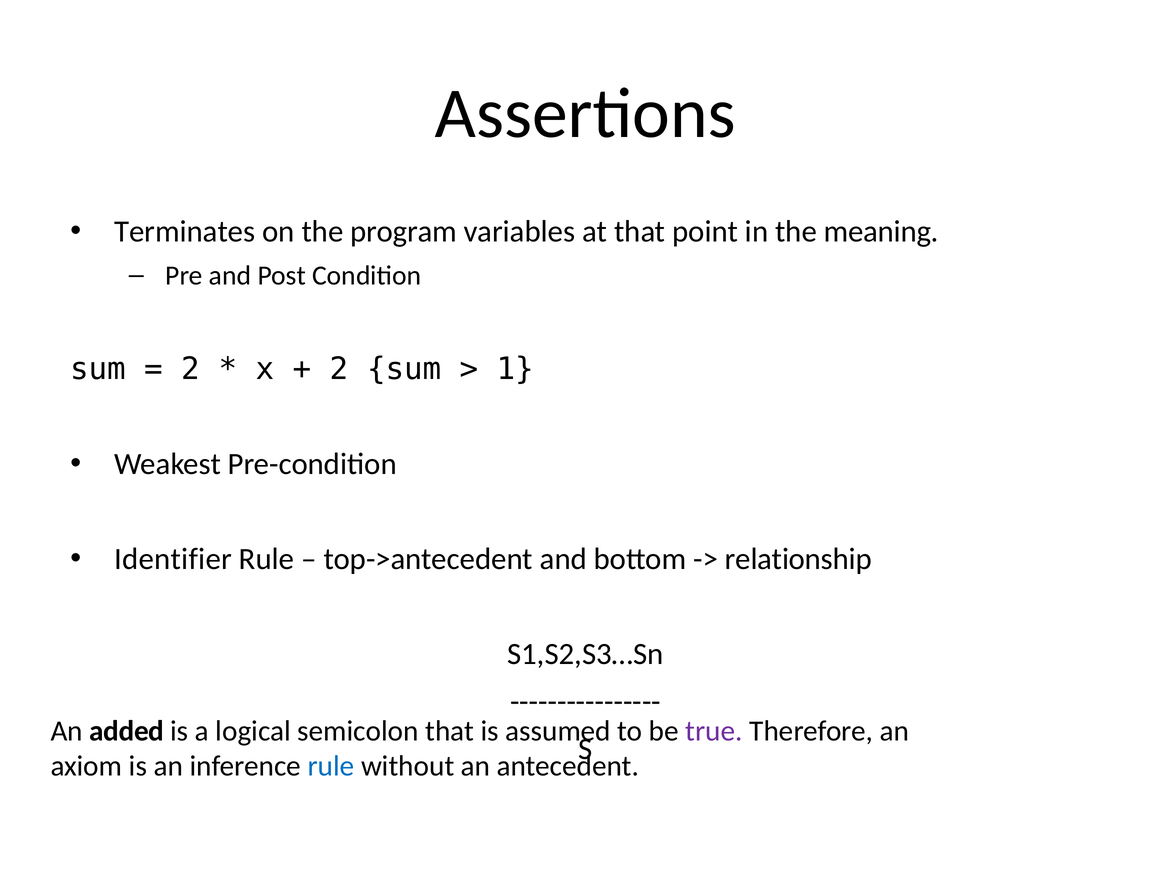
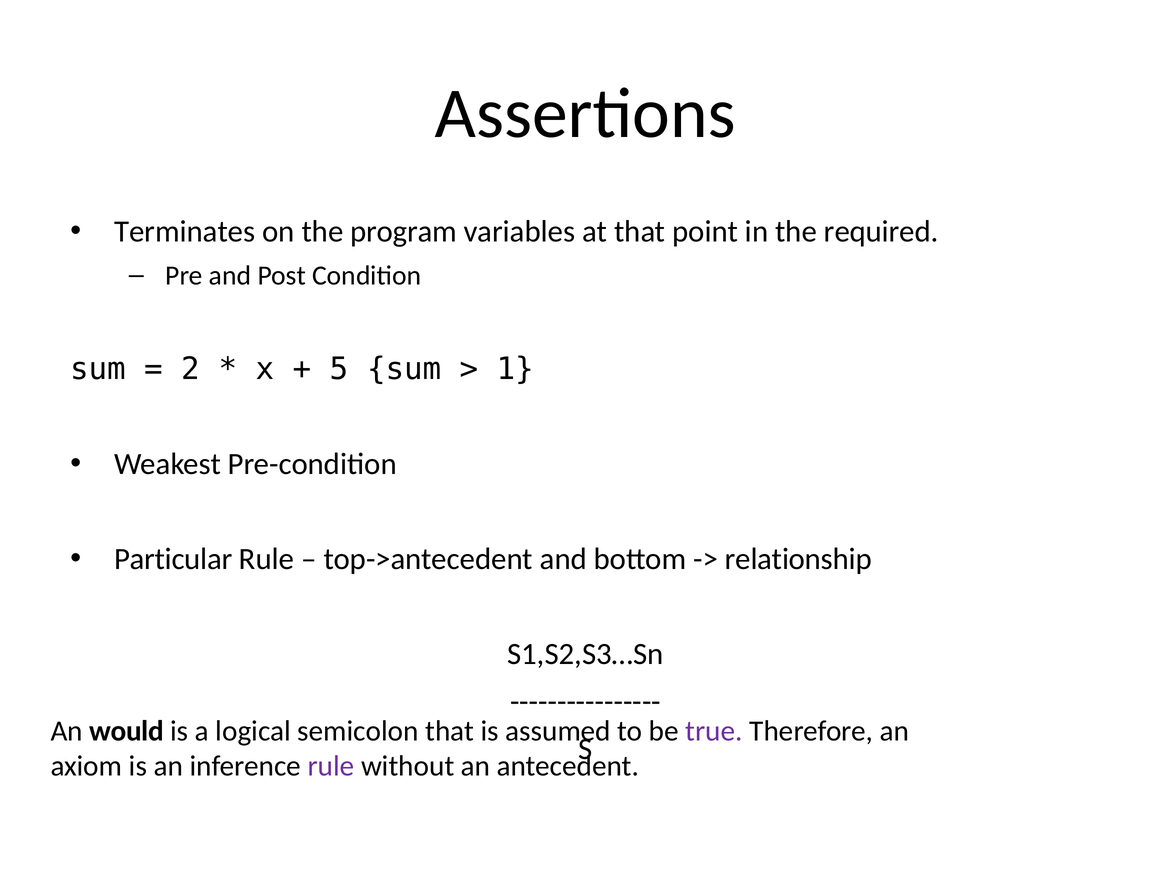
meaning: meaning -> required
2 at (339, 369): 2 -> 5
Identifier: Identifier -> Particular
added: added -> would
rule at (331, 765) colour: blue -> purple
